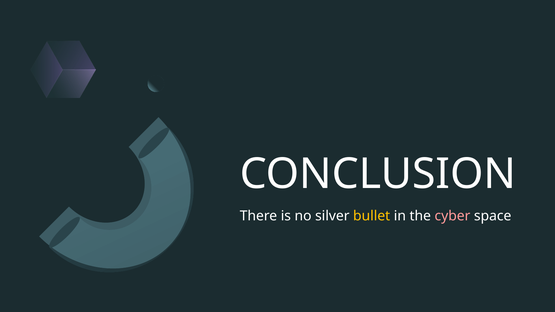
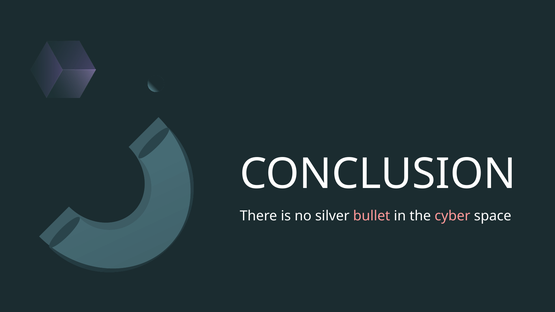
bullet colour: yellow -> pink
